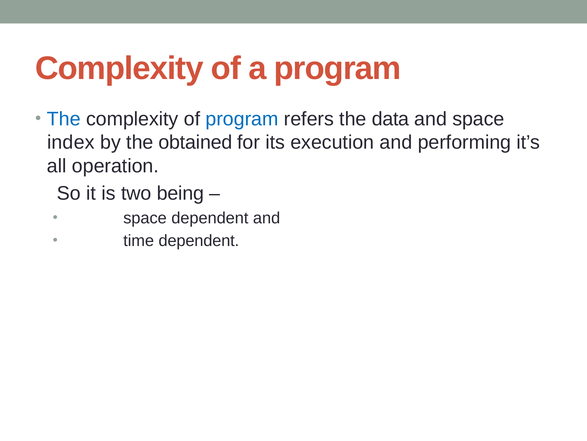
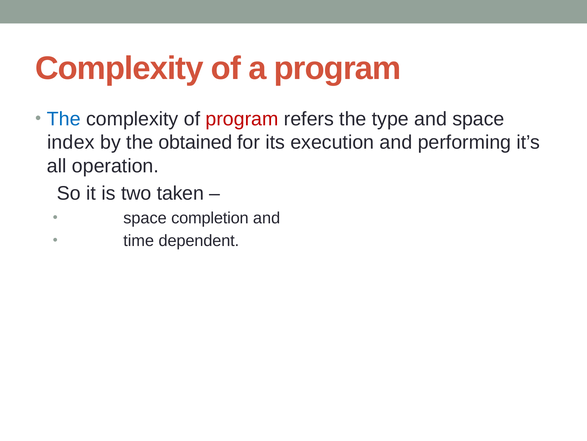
program at (242, 119) colour: blue -> red
data: data -> type
being: being -> taken
space dependent: dependent -> completion
